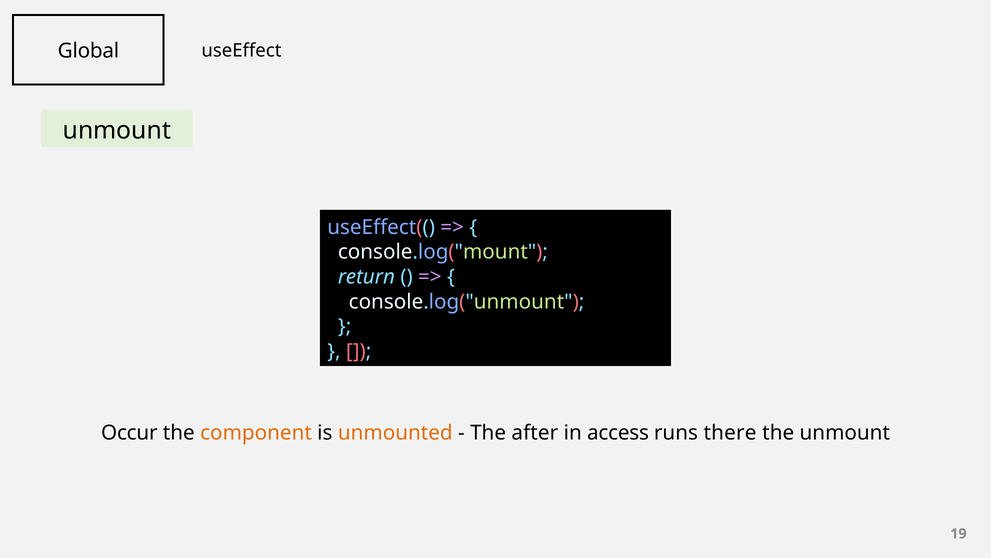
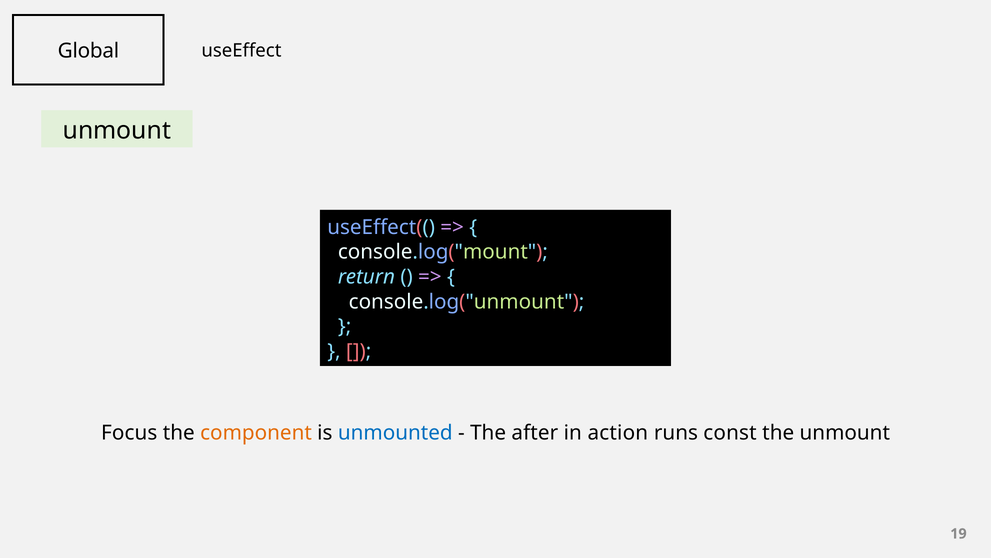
Occur: Occur -> Focus
unmounted colour: orange -> blue
access: access -> action
there: there -> const
